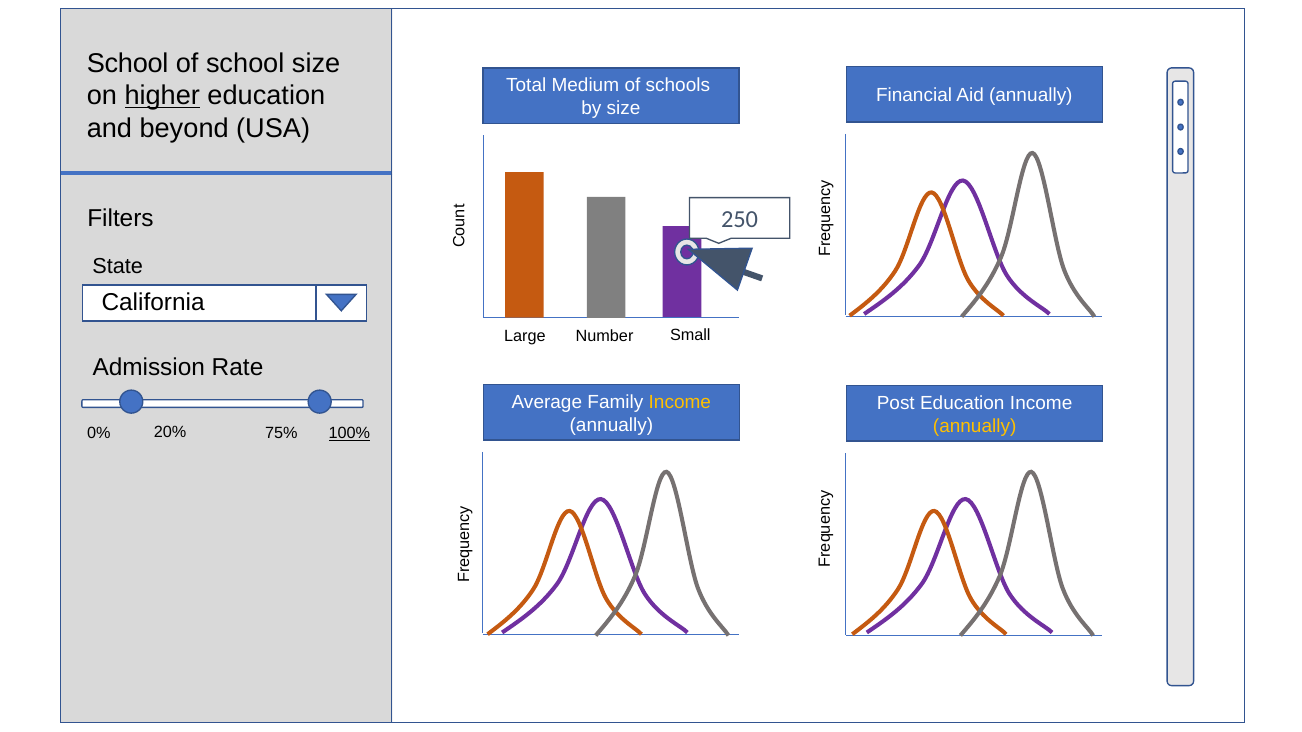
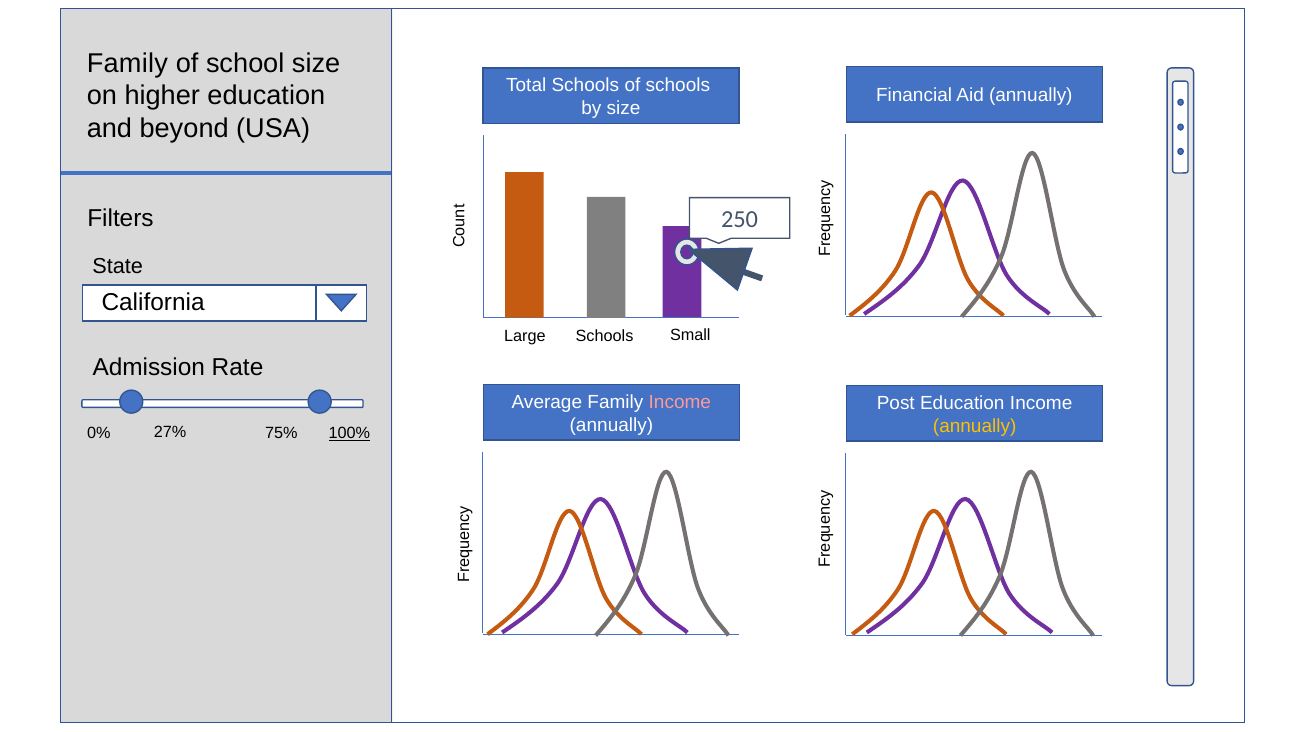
School at (128, 63): School -> Family
Total Medium: Medium -> Schools
higher underline: present -> none
Large Number: Number -> Schools
Income at (680, 402) colour: yellow -> pink
20%: 20% -> 27%
